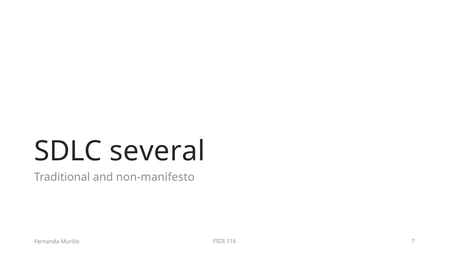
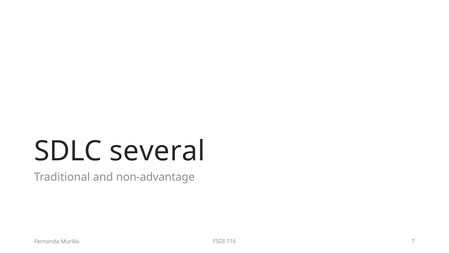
non-manifesto: non-manifesto -> non-advantage
